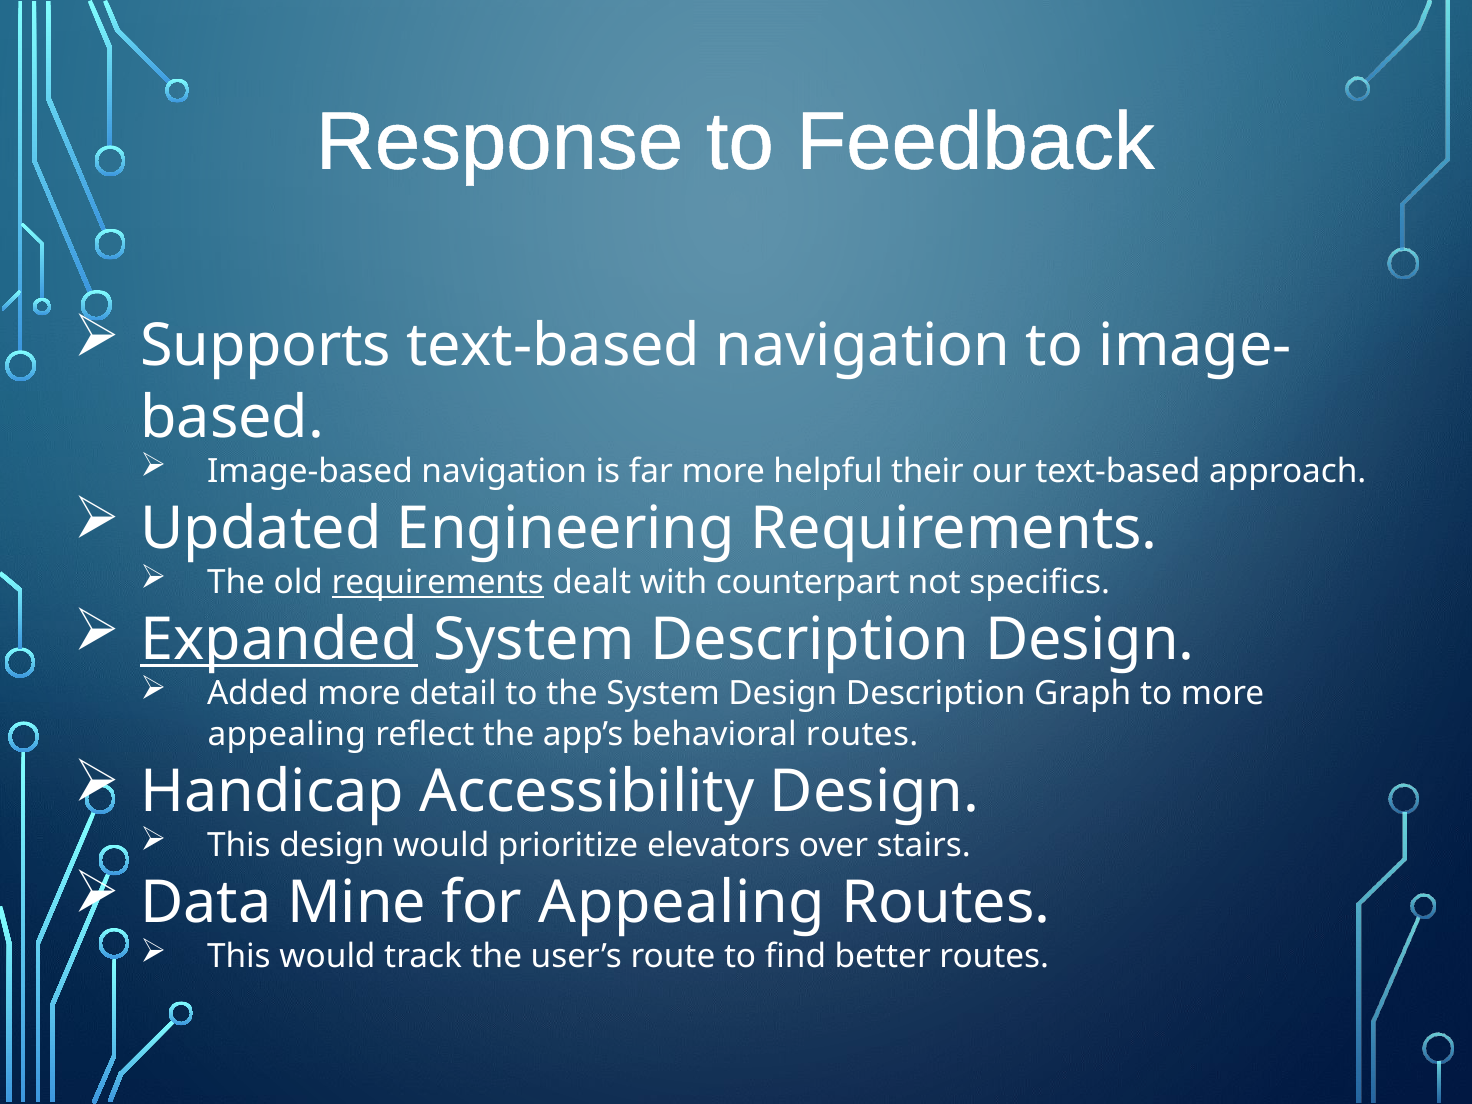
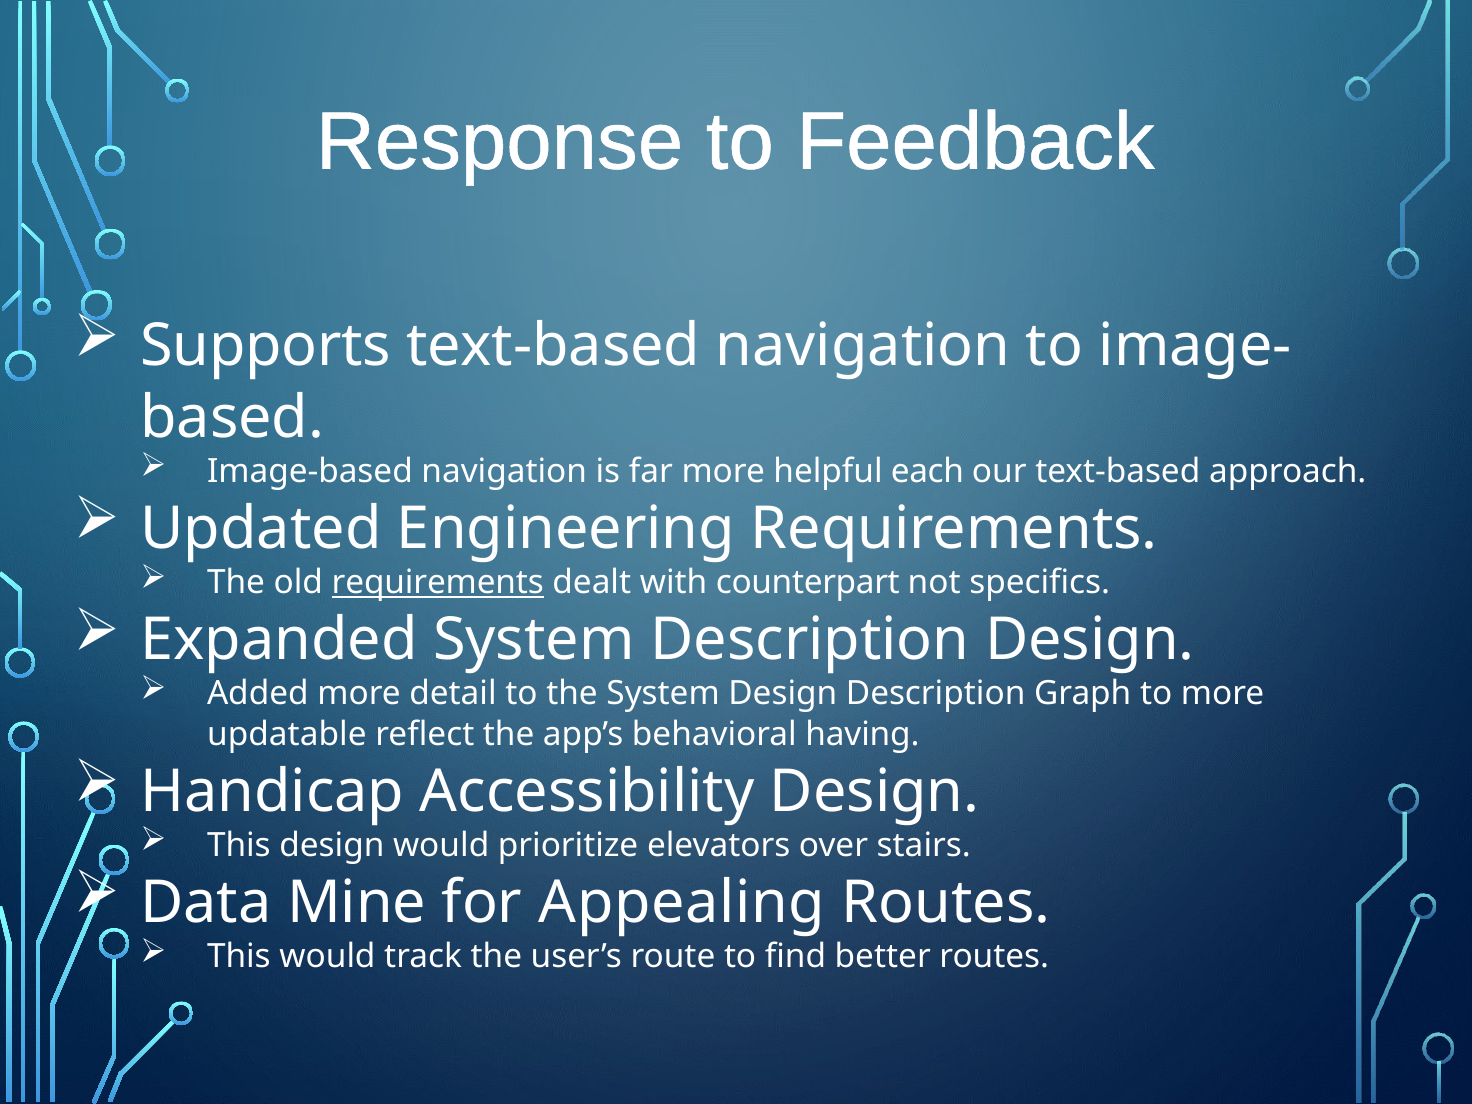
their: their -> each
Expanded underline: present -> none
appealing at (287, 734): appealing -> updatable
behavioral routes: routes -> having
